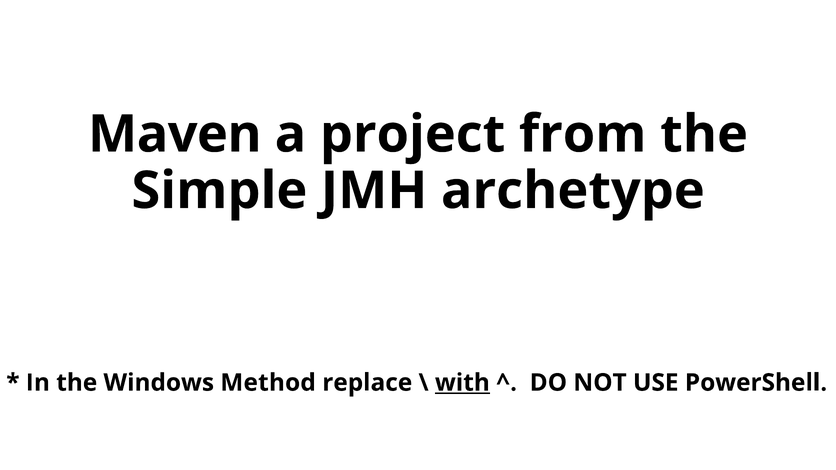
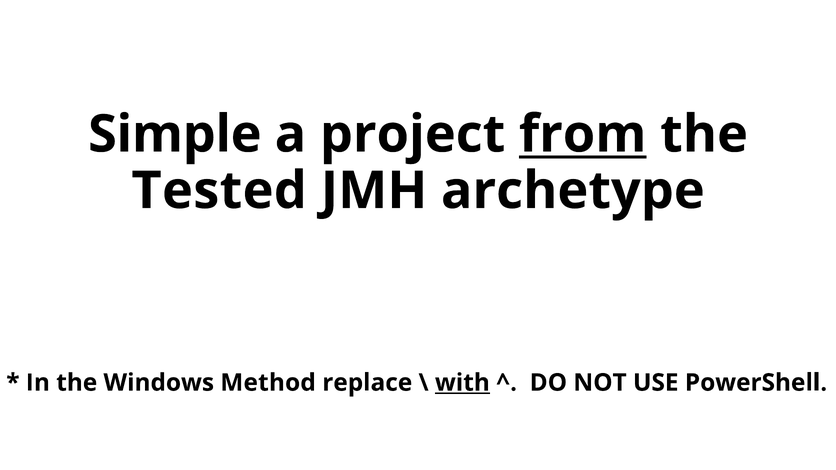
Maven: Maven -> Simple
from underline: none -> present
Simple: Simple -> Tested
